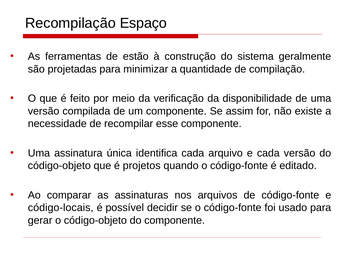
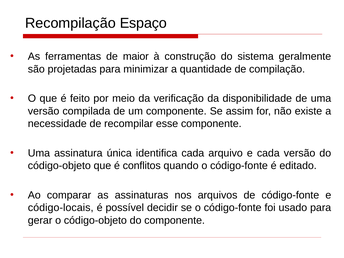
estão: estão -> maior
projetos: projetos -> conflitos
